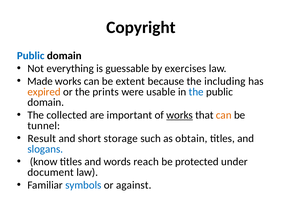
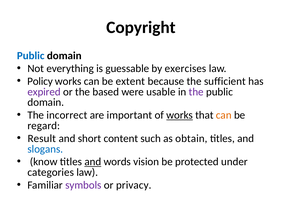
Made: Made -> Policy
including: including -> sufficient
expired colour: orange -> purple
prints: prints -> based
the at (196, 92) colour: blue -> purple
collected: collected -> incorrect
tunnel: tunnel -> regard
storage: storage -> content
and at (93, 161) underline: none -> present
reach: reach -> vision
document: document -> categories
symbols colour: blue -> purple
against: against -> privacy
